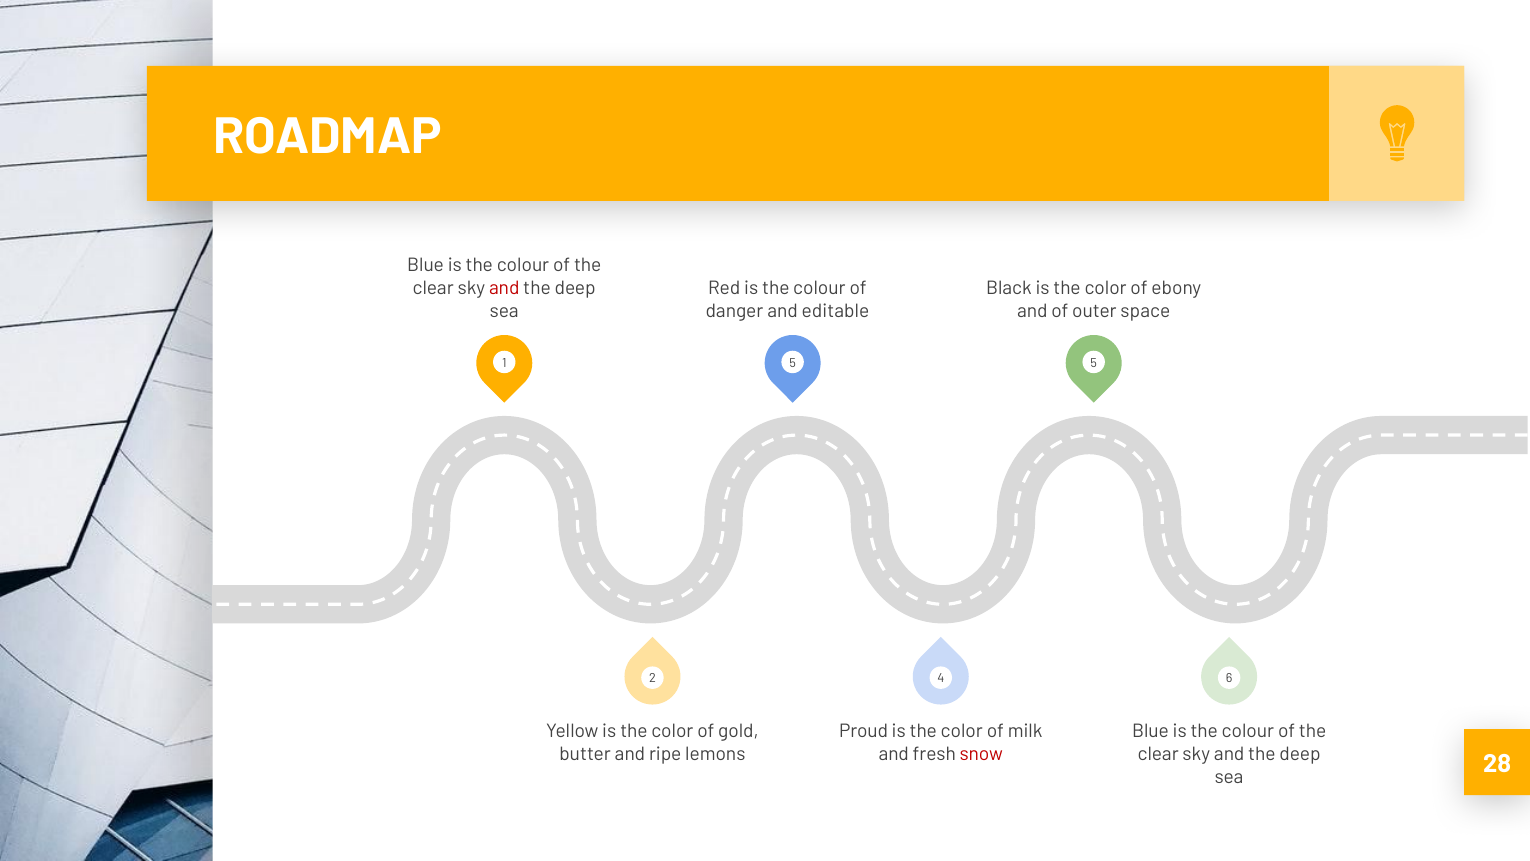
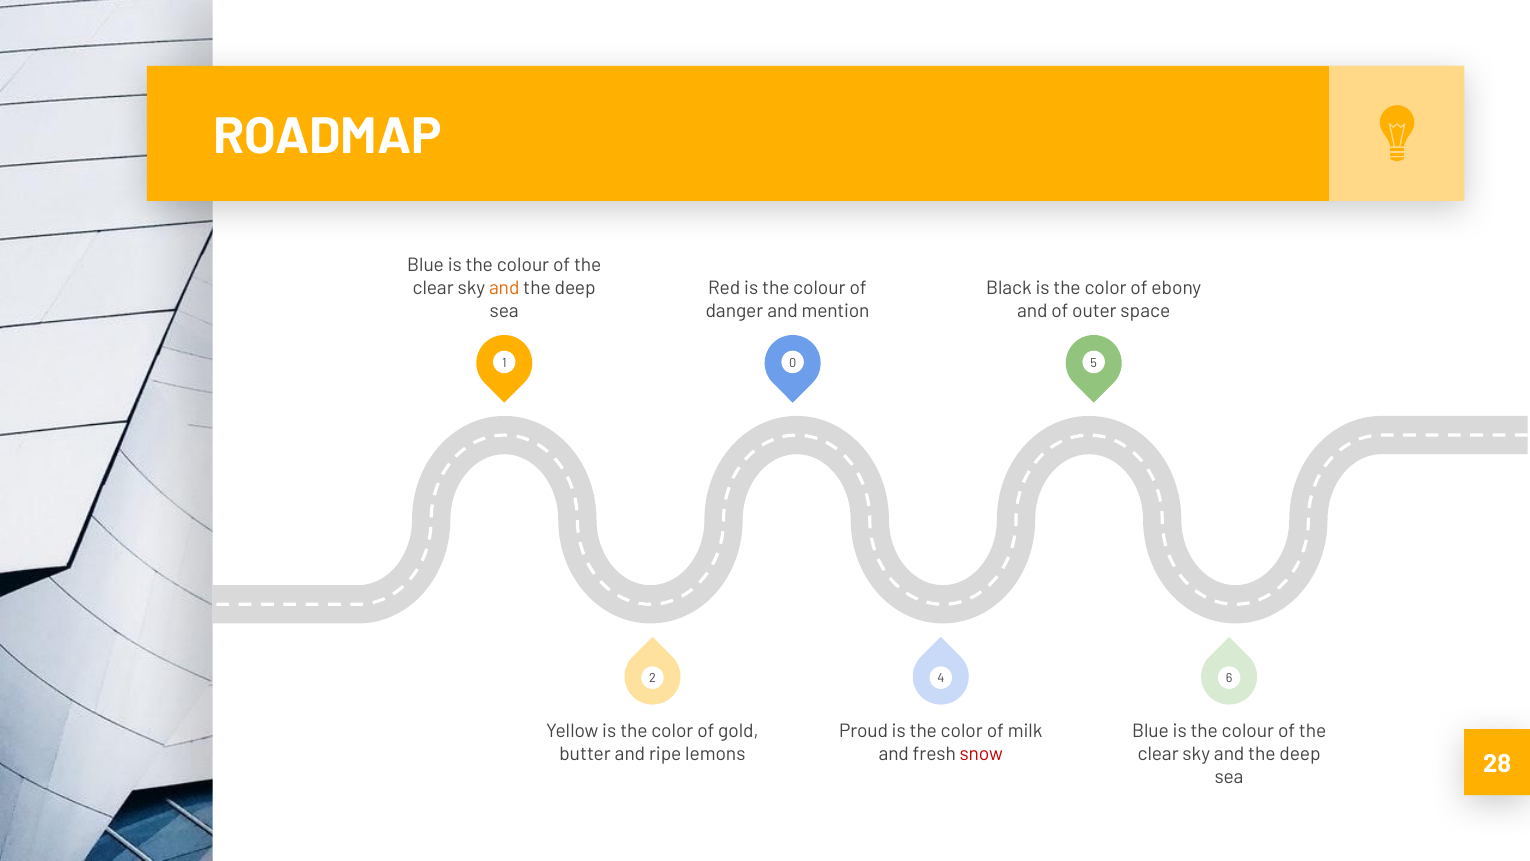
and at (504, 288) colour: red -> orange
editable: editable -> mention
1 5: 5 -> 0
